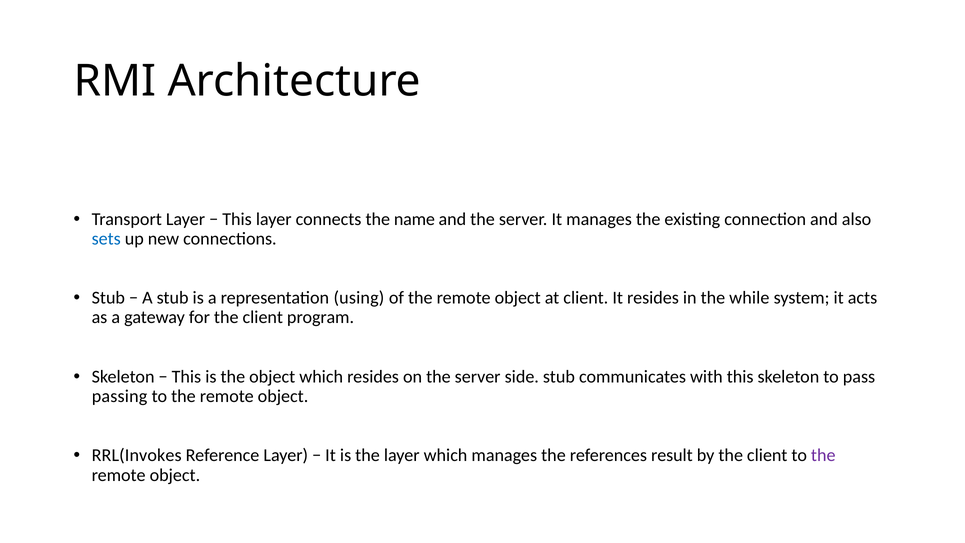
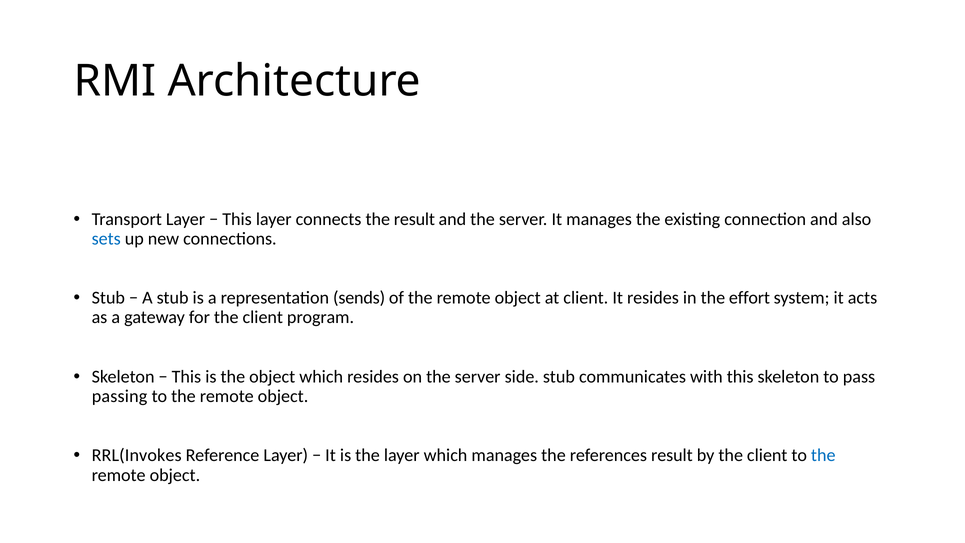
the name: name -> result
using: using -> sends
while: while -> effort
the at (823, 455) colour: purple -> blue
